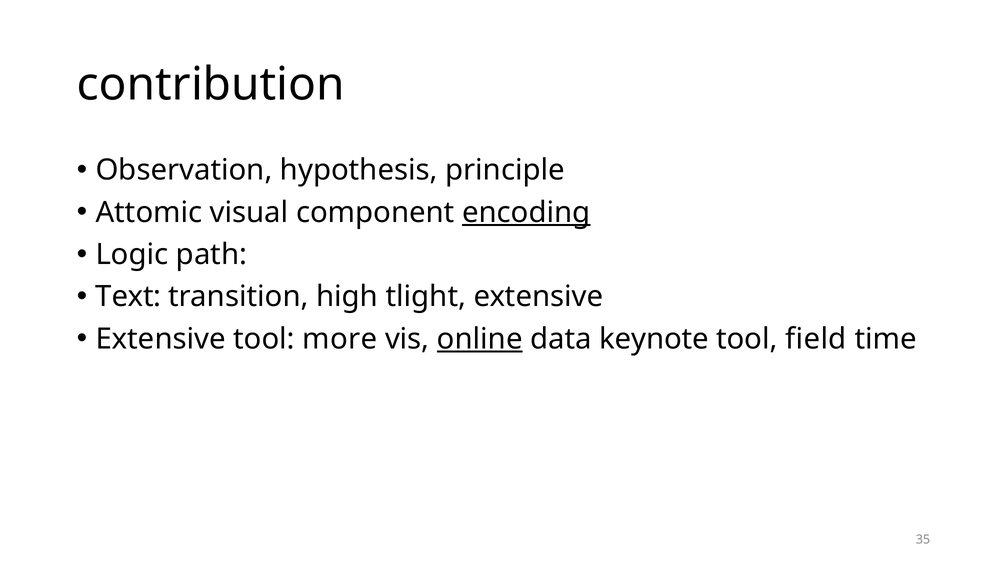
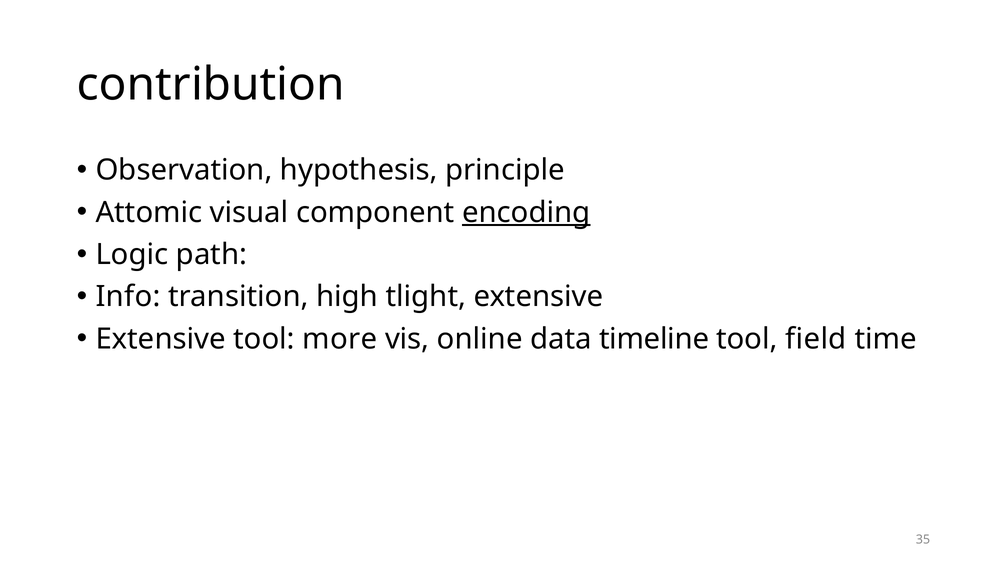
Text: Text -> Info
online underline: present -> none
keynote: keynote -> timeline
